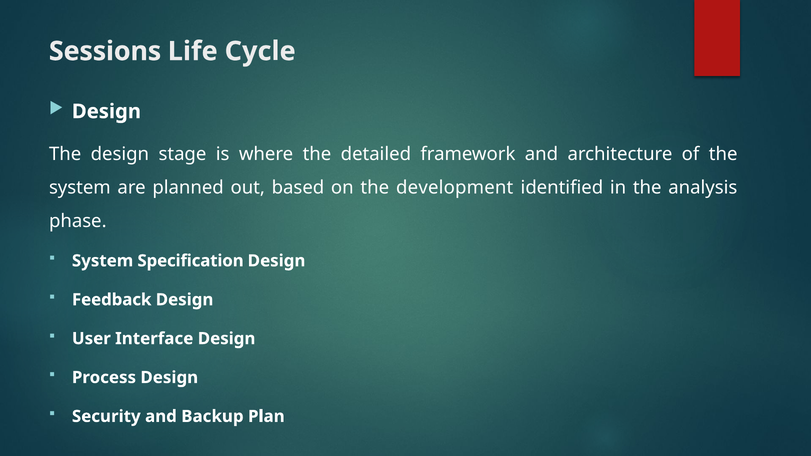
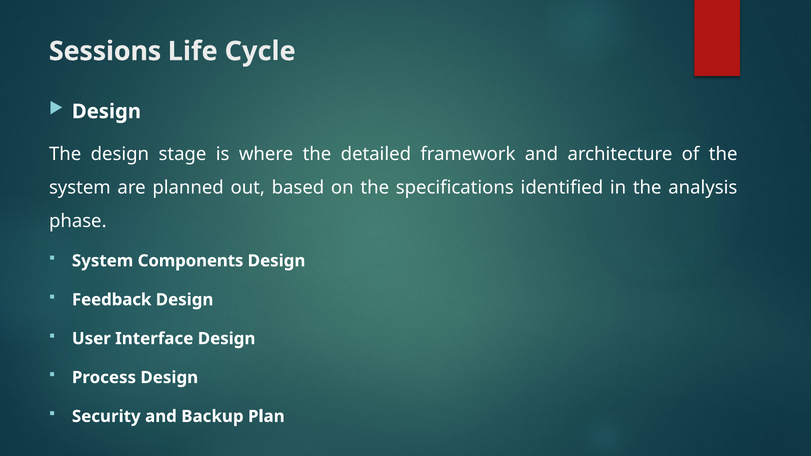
development: development -> specifications
Specification: Specification -> Components
